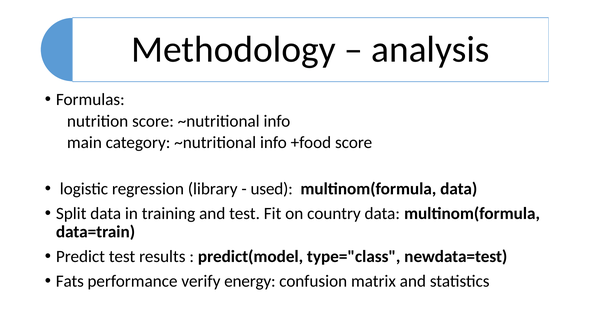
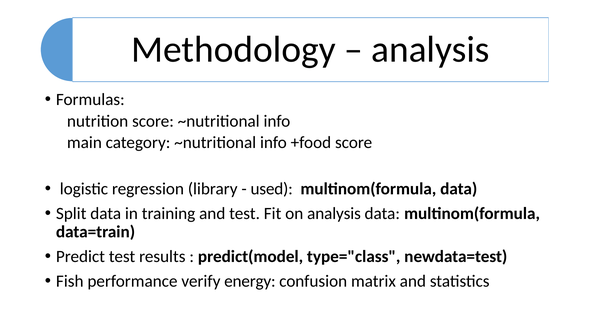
on country: country -> analysis
Fats: Fats -> Fish
